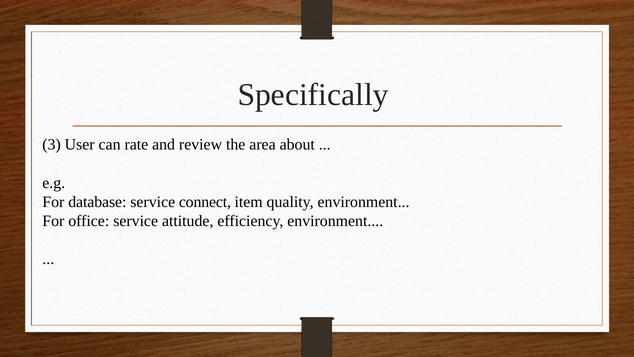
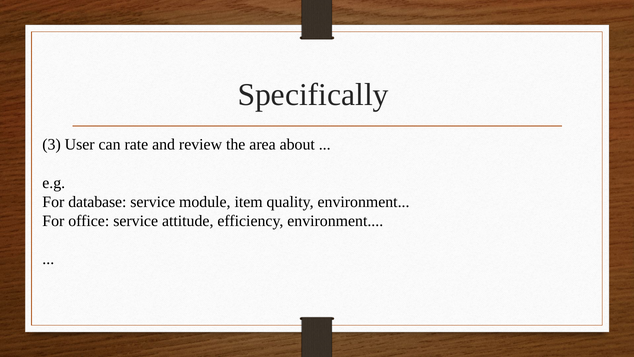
connect: connect -> module
